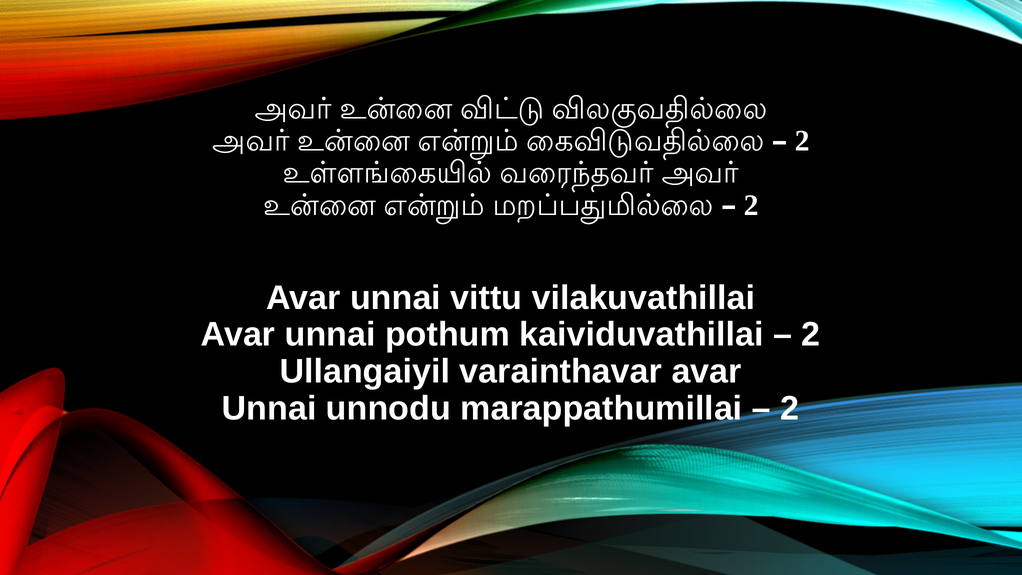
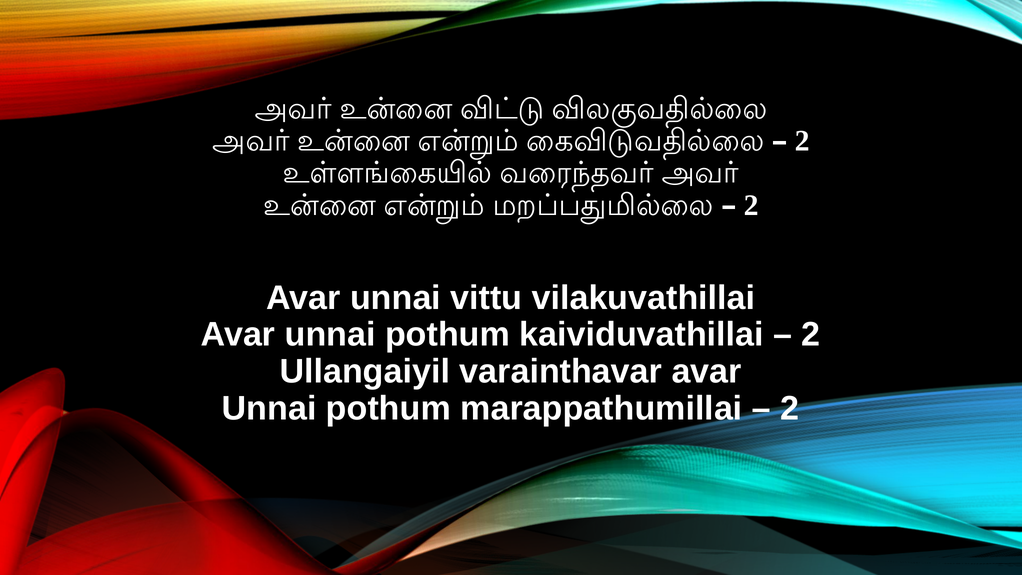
unnodu at (388, 408): unnodu -> pothum
